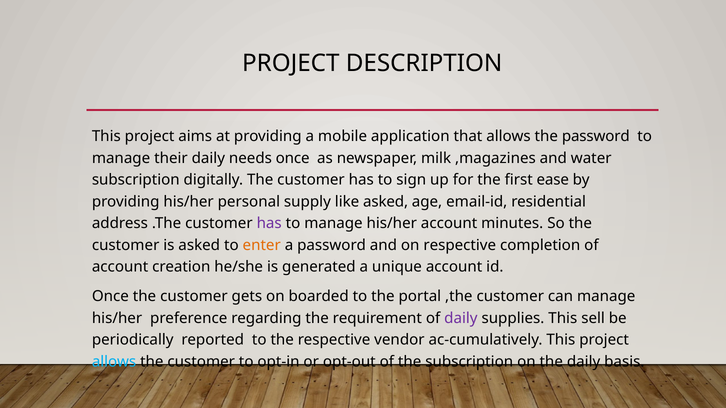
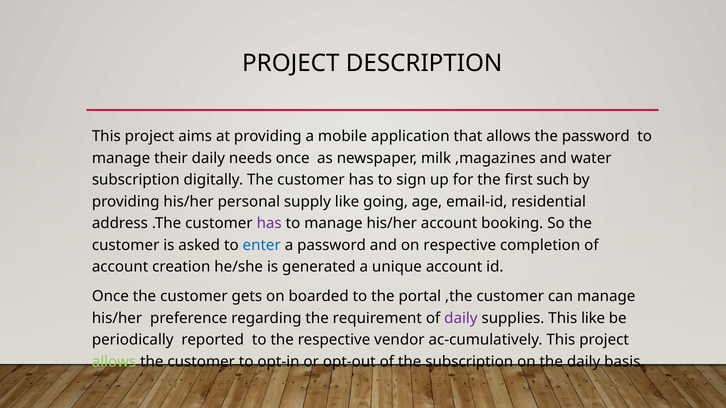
ease: ease -> such
like asked: asked -> going
minutes: minutes -> booking
enter colour: orange -> blue
This sell: sell -> like
allows at (114, 362) colour: light blue -> light green
